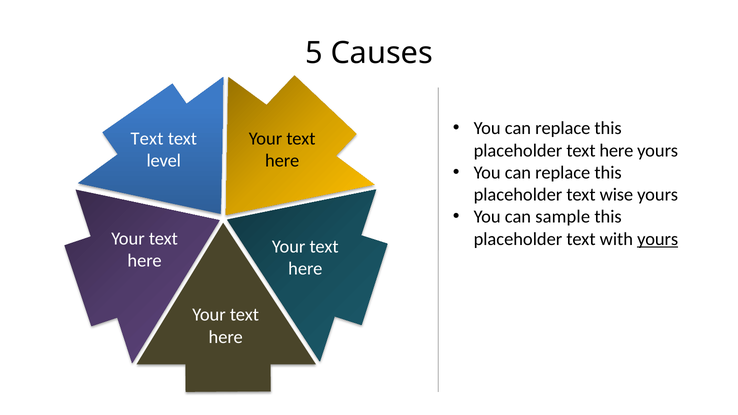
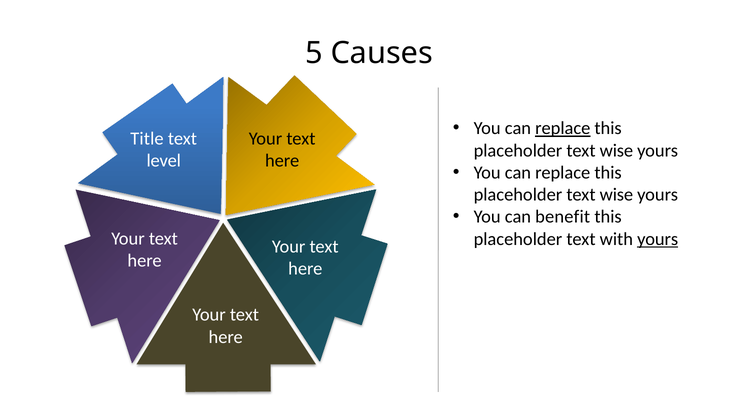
replace at (563, 128) underline: none -> present
Text at (147, 139): Text -> Title
here at (616, 151): here -> wise
sample: sample -> benefit
